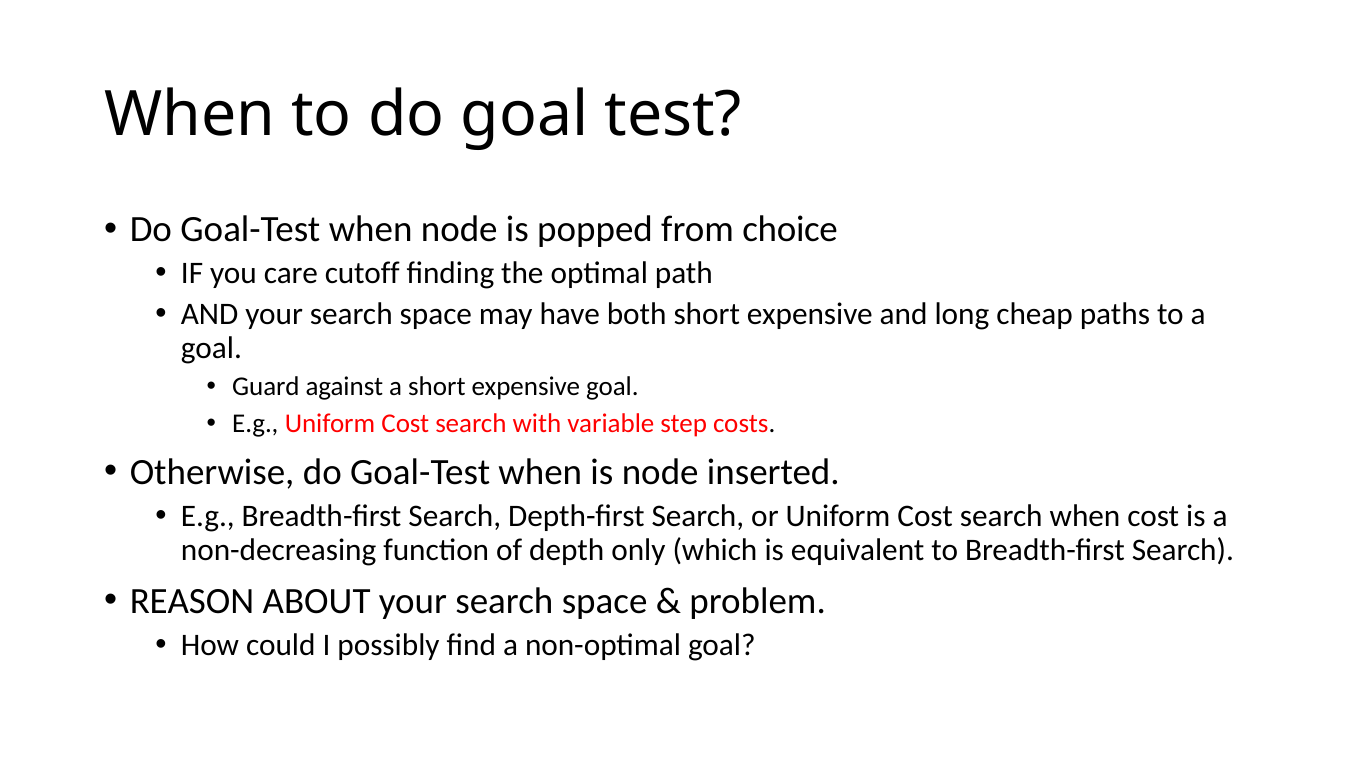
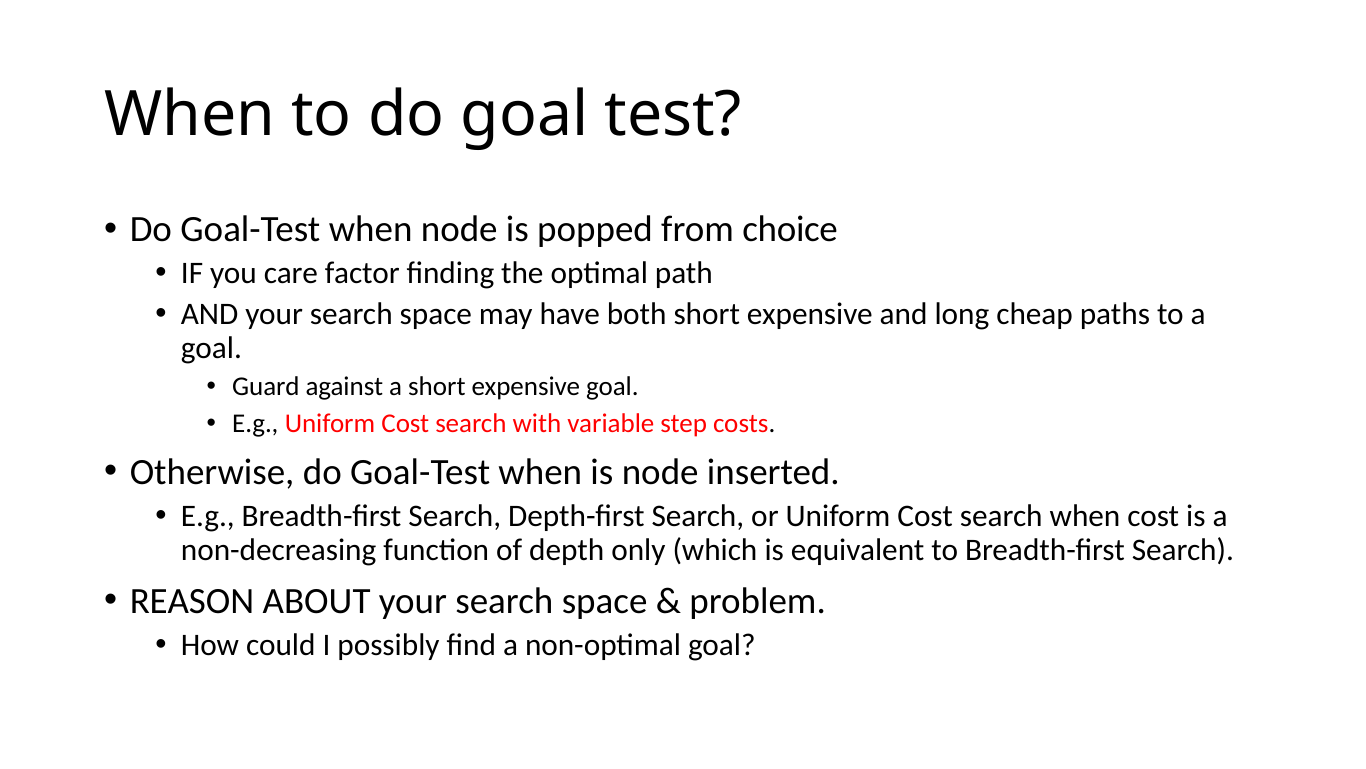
cutoff: cutoff -> factor
